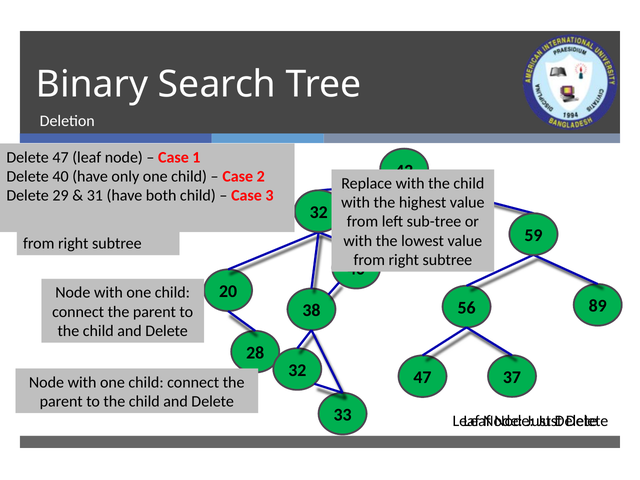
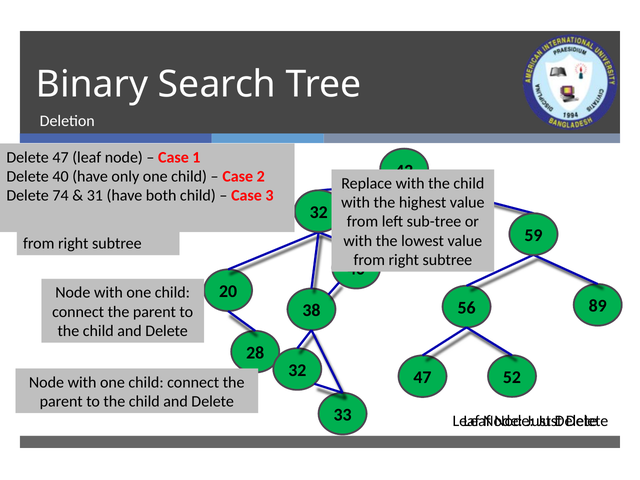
29: 29 -> 74
37: 37 -> 52
